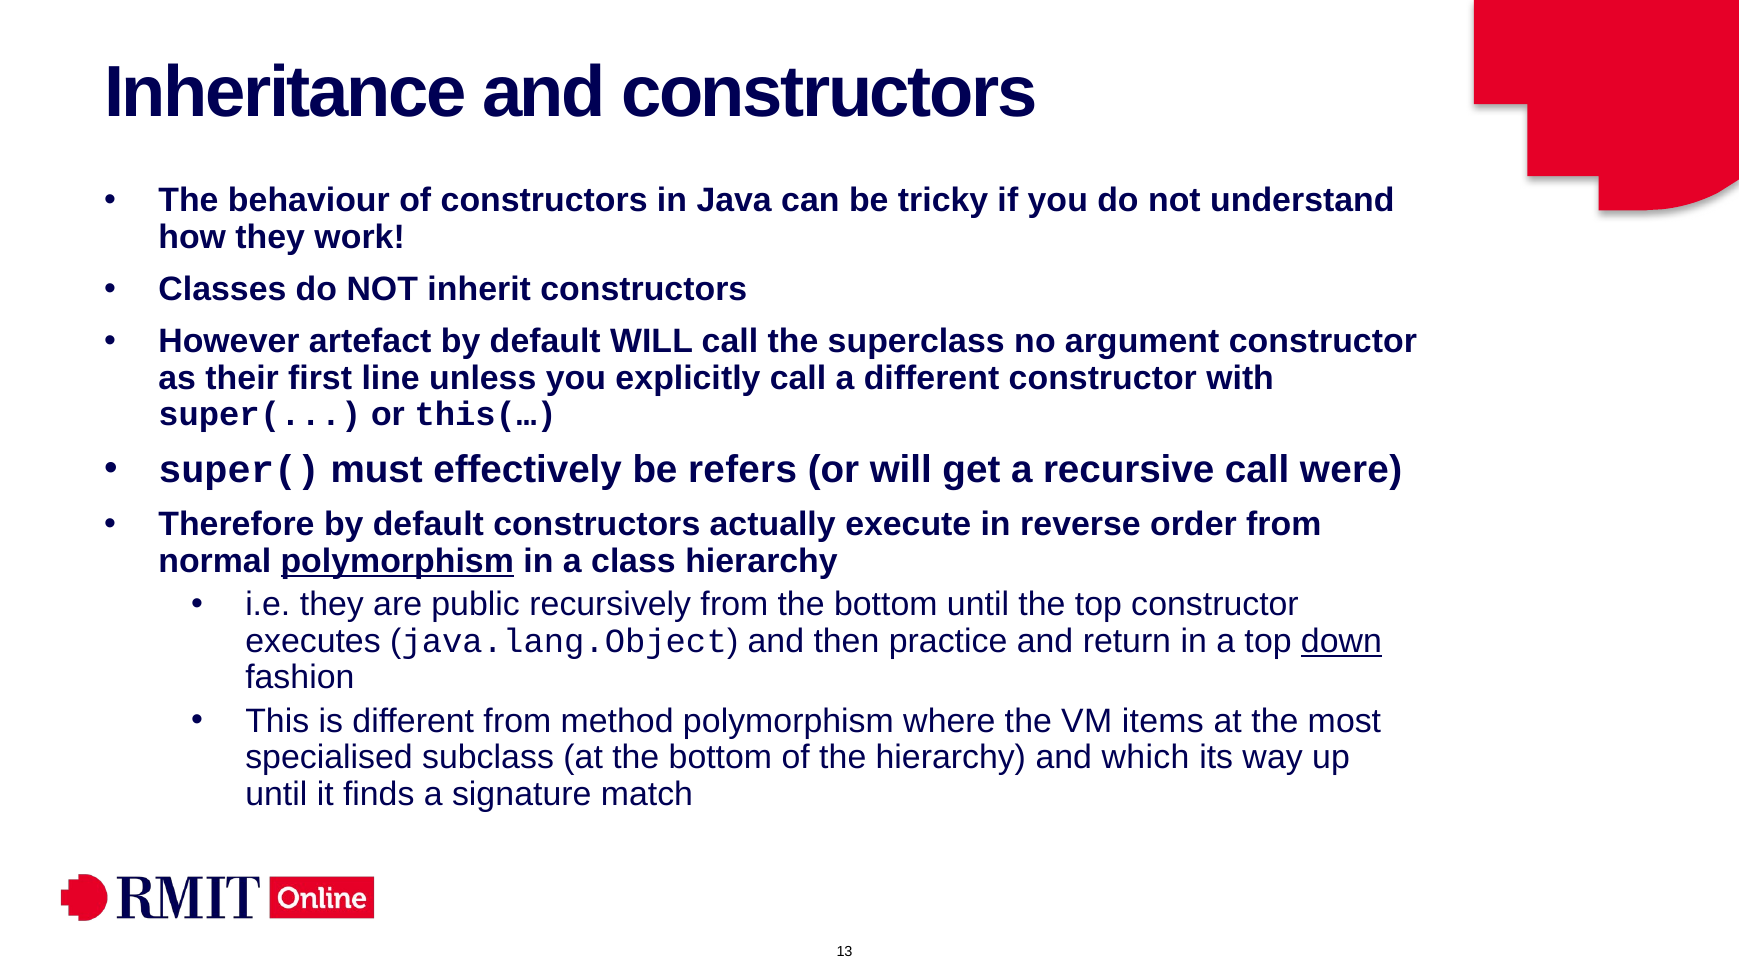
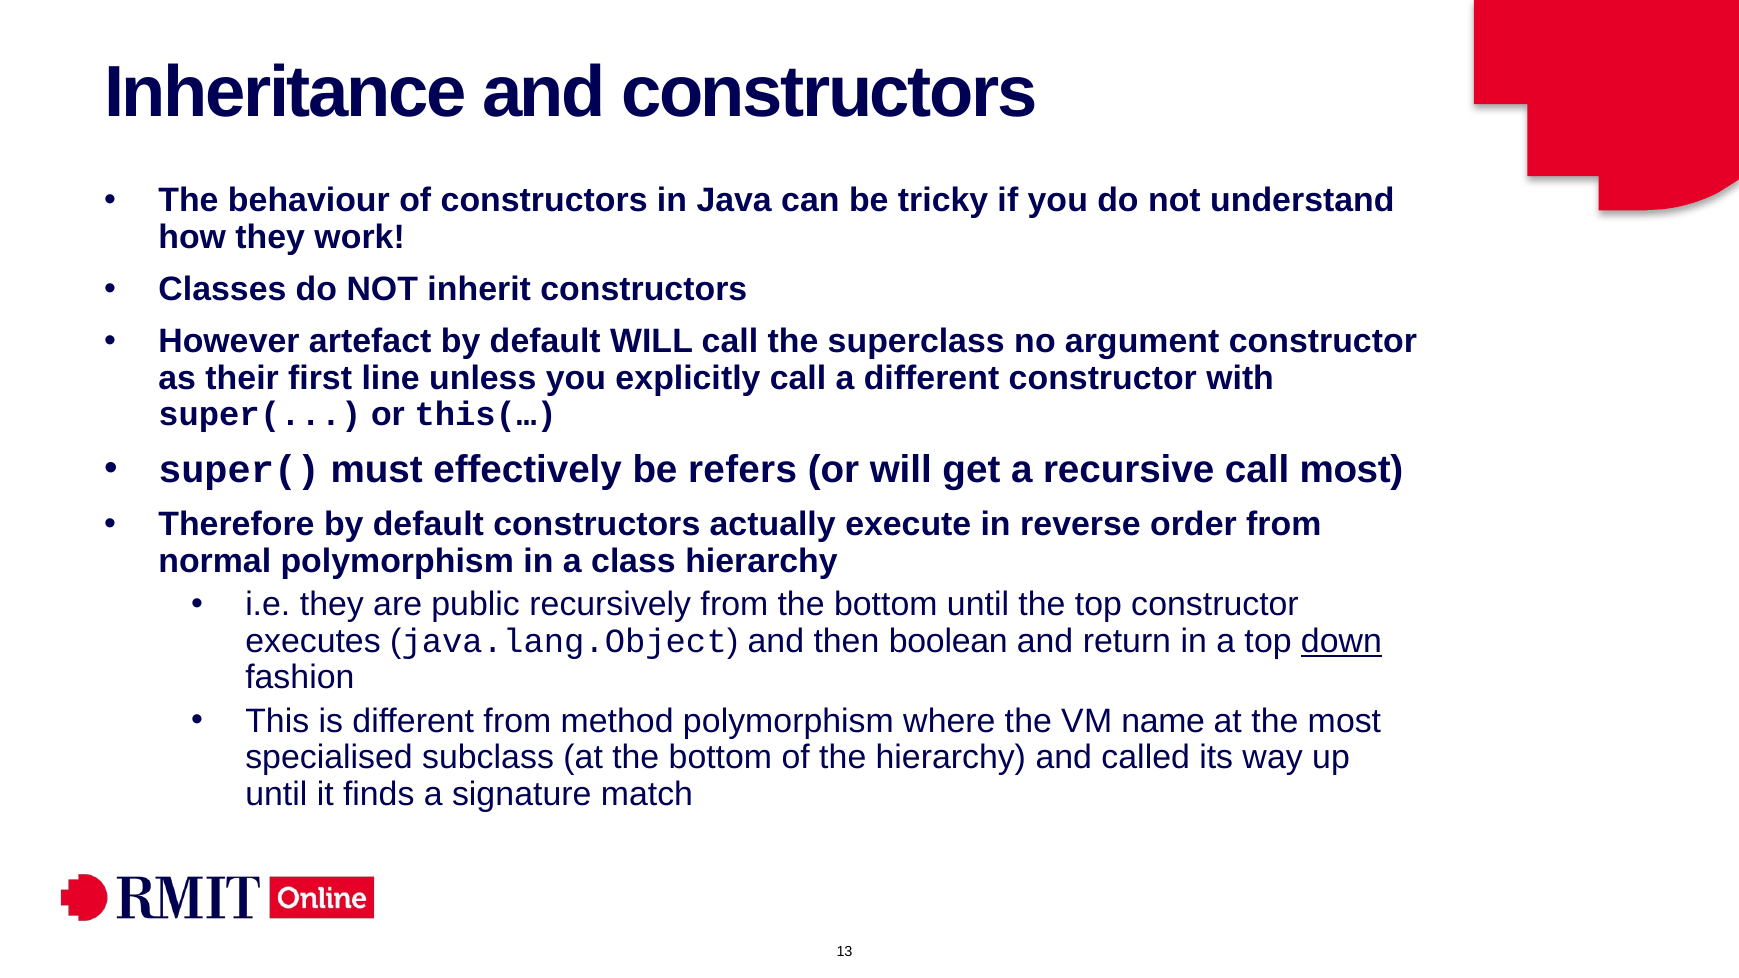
call were: were -> most
polymorphism at (397, 561) underline: present -> none
practice: practice -> boolean
items: items -> name
which: which -> called
